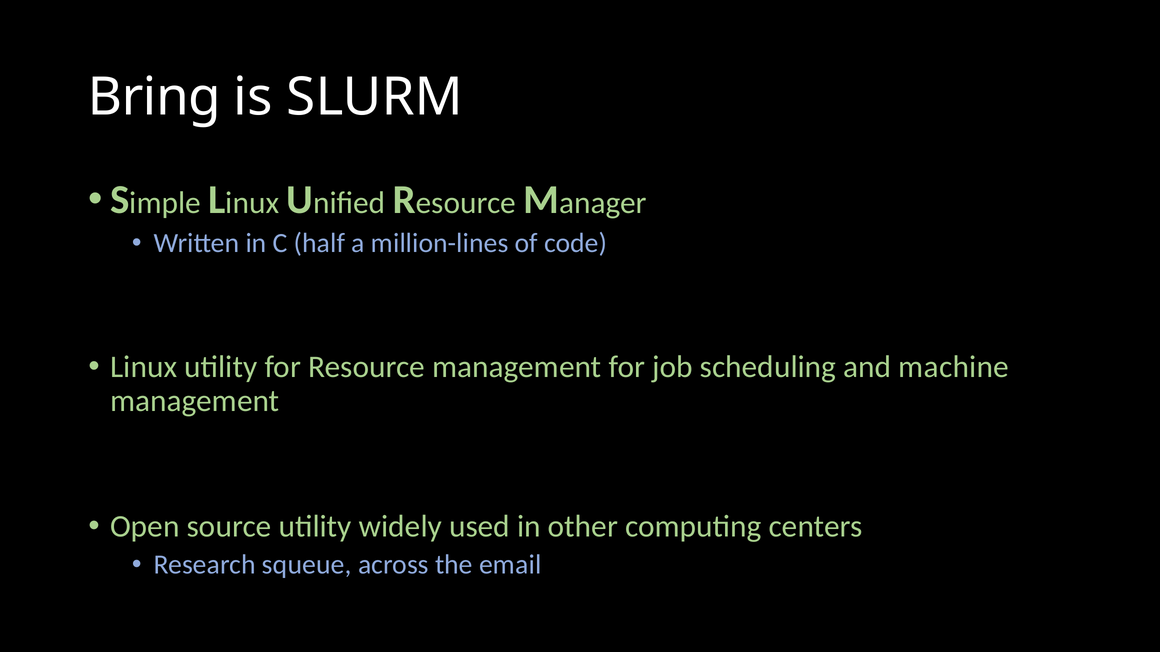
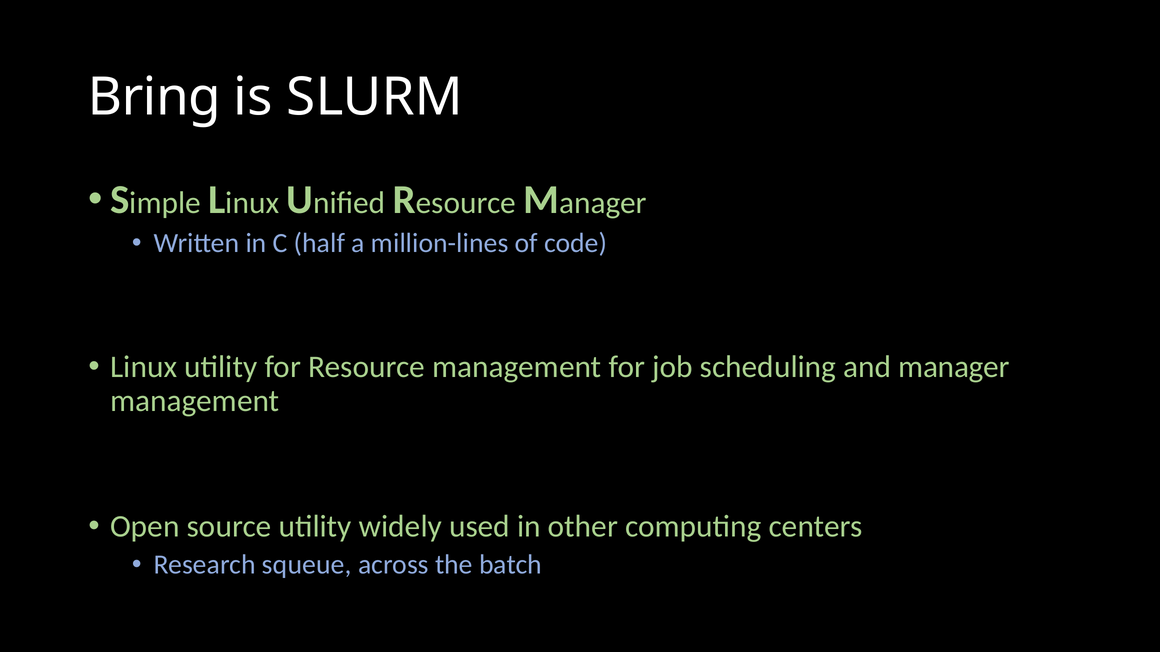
machine: machine -> manager
email: email -> batch
